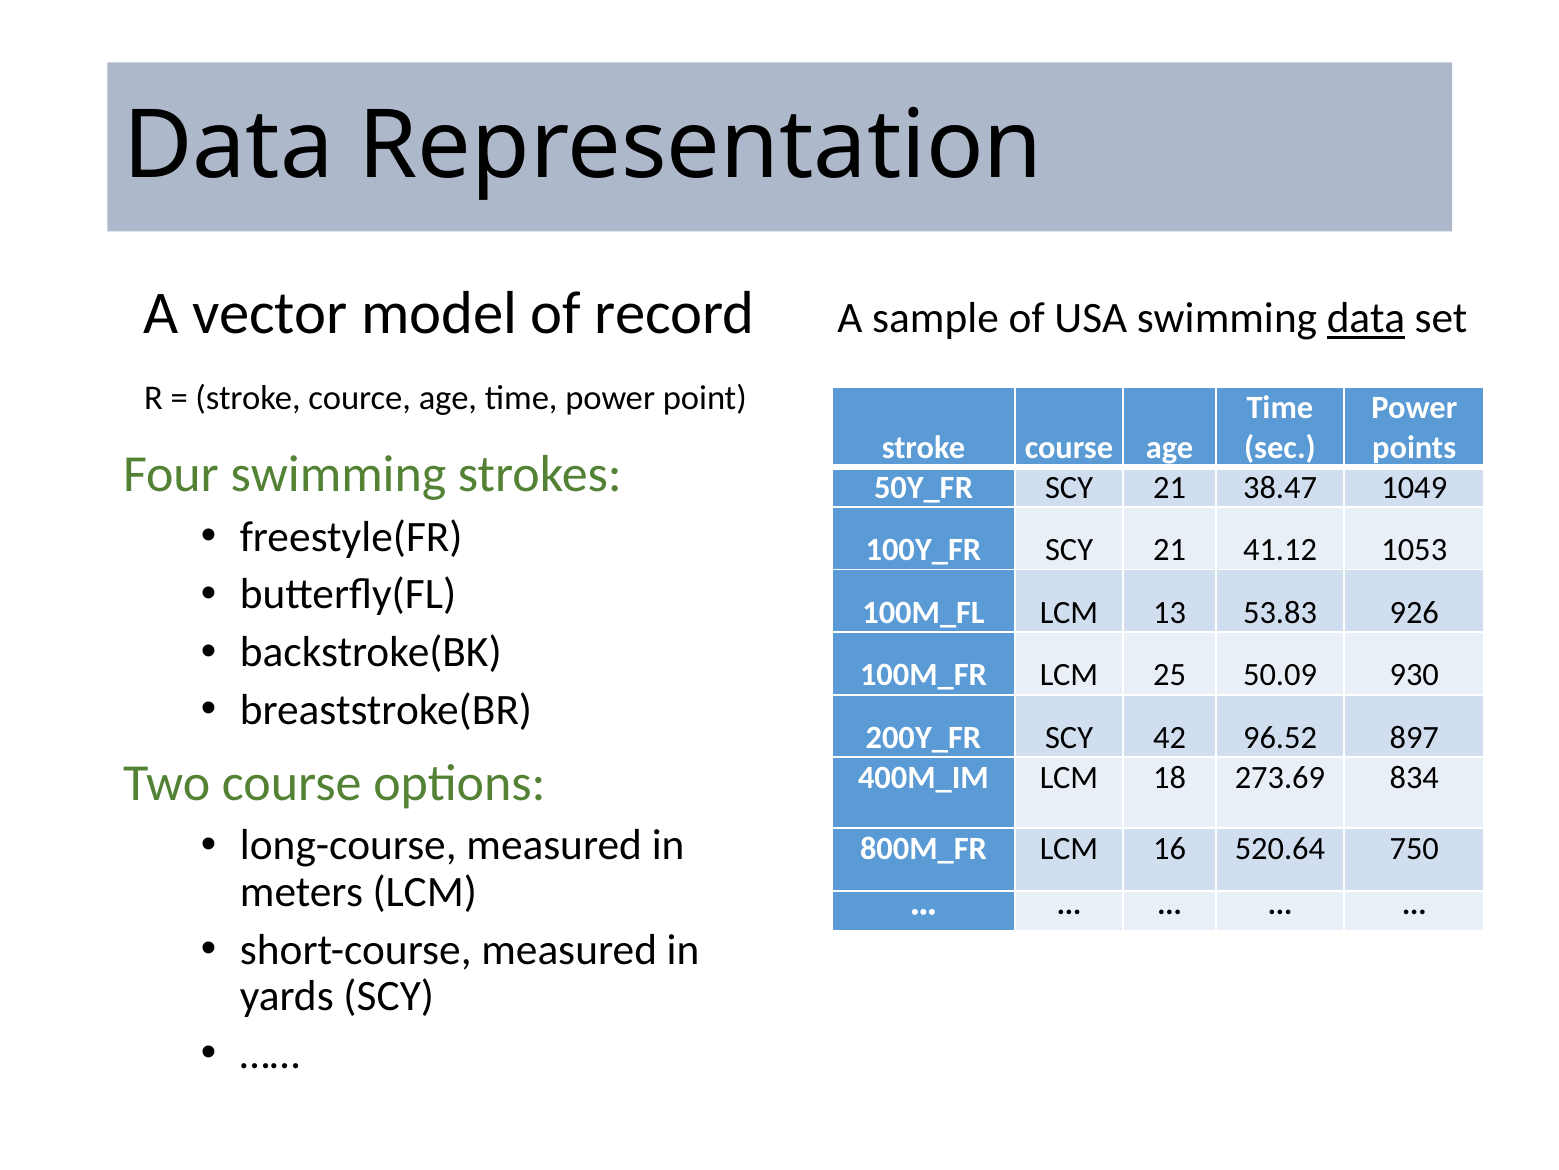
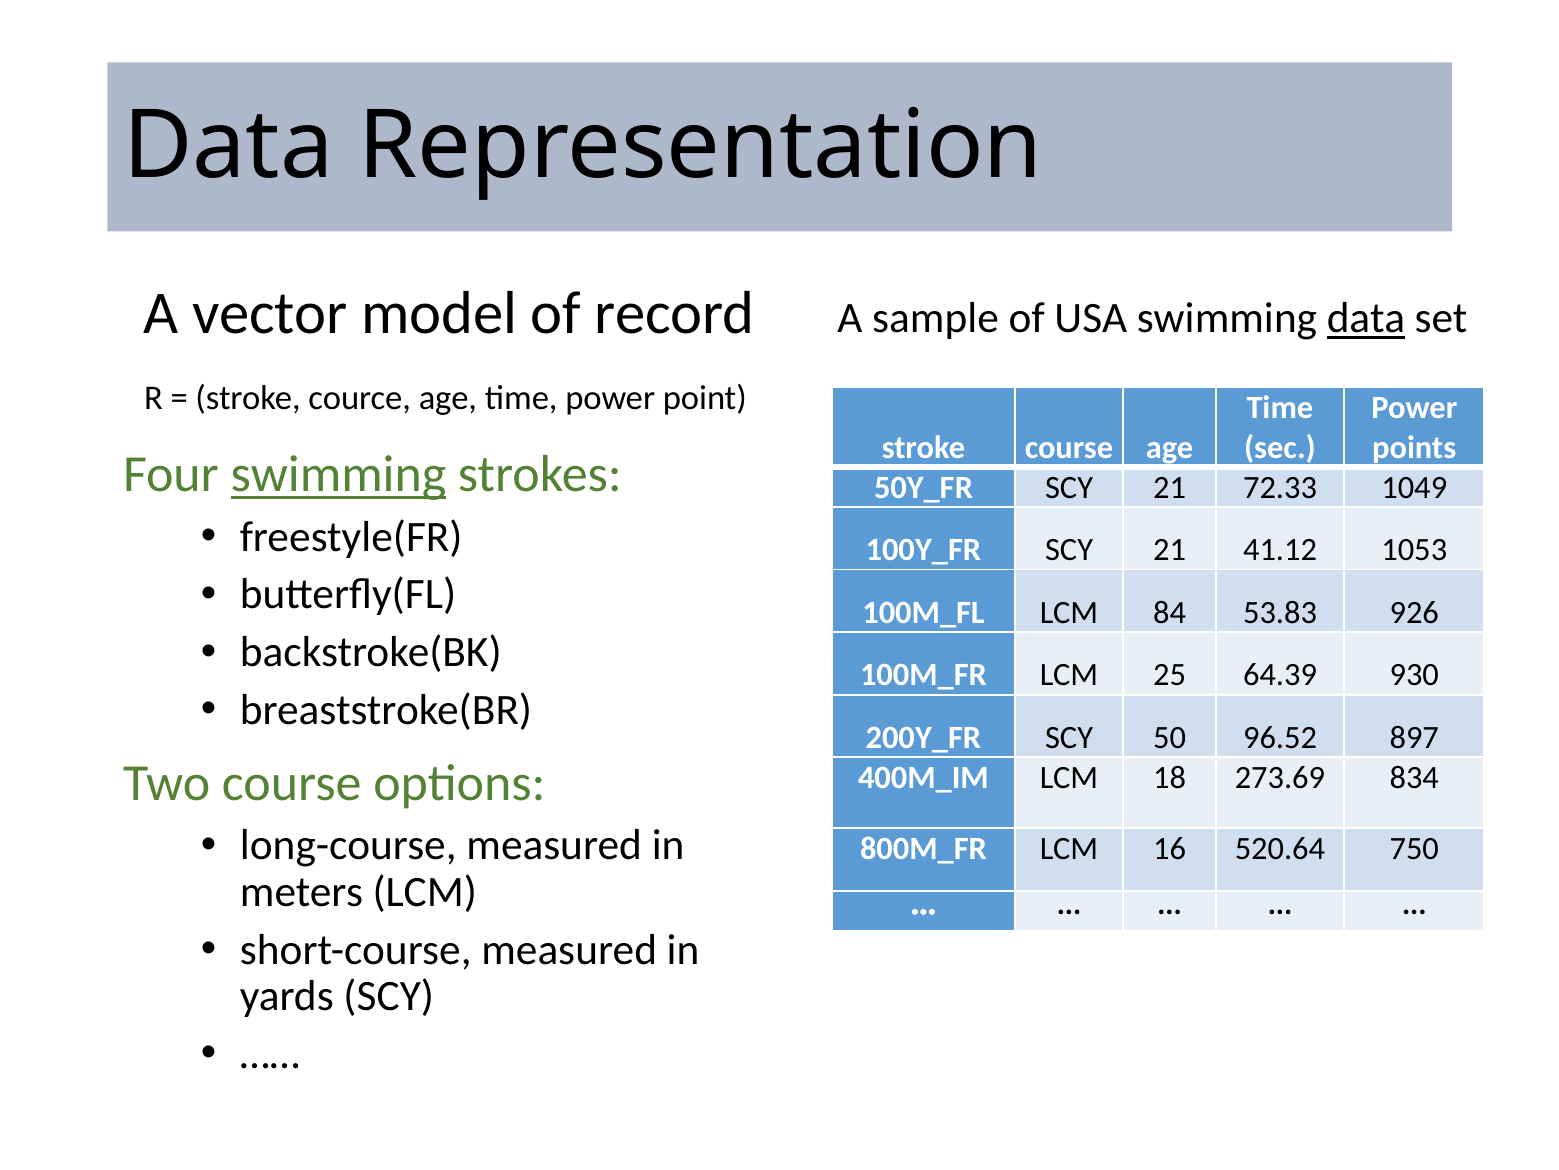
swimming at (338, 474) underline: none -> present
38.47: 38.47 -> 72.33
13: 13 -> 84
50.09: 50.09 -> 64.39
42: 42 -> 50
